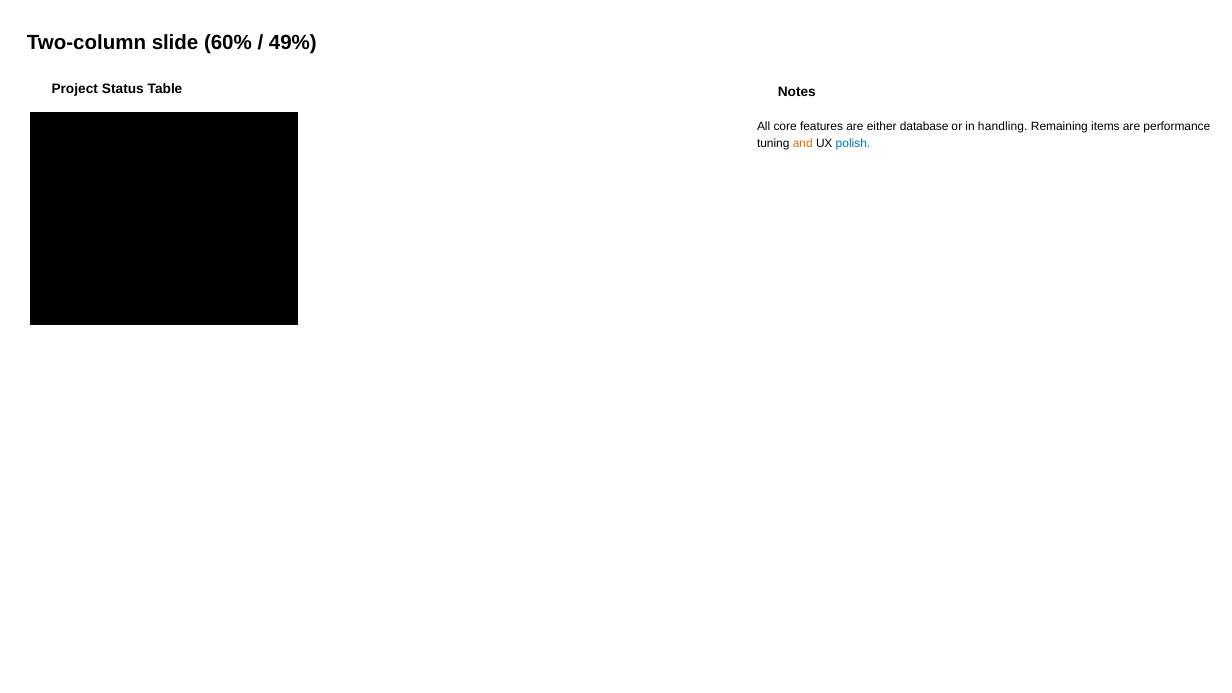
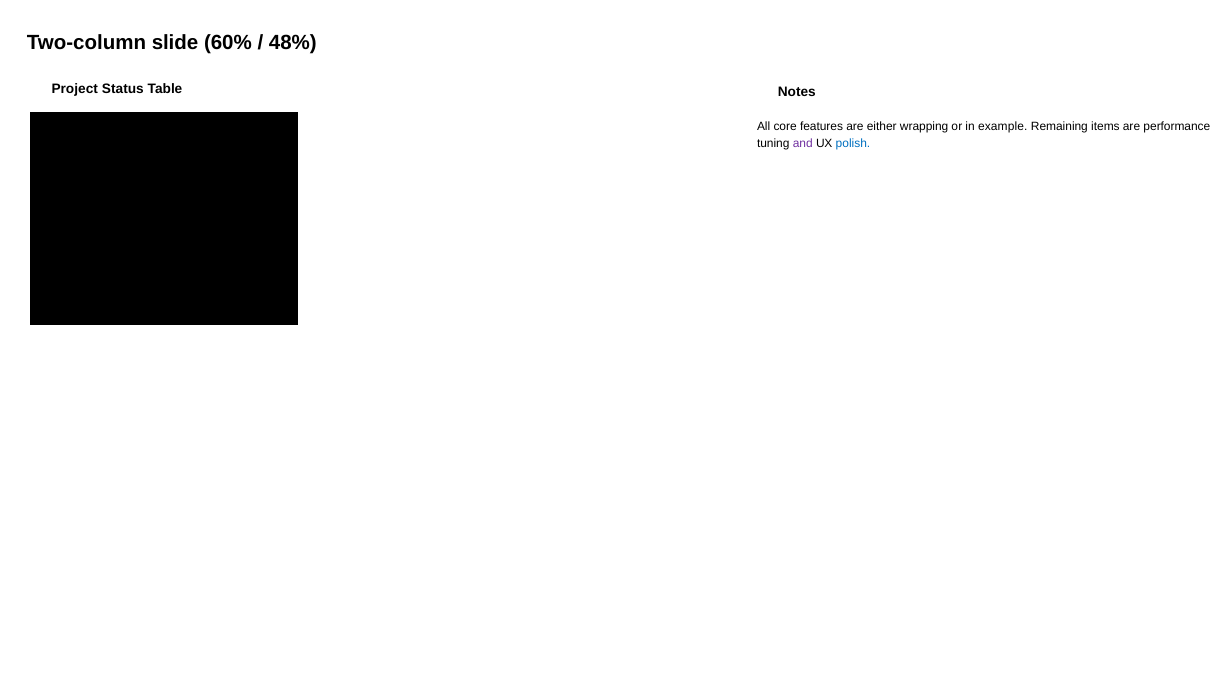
49%: 49% -> 48%
either database: database -> wrapping
handling: handling -> example
and colour: orange -> purple
